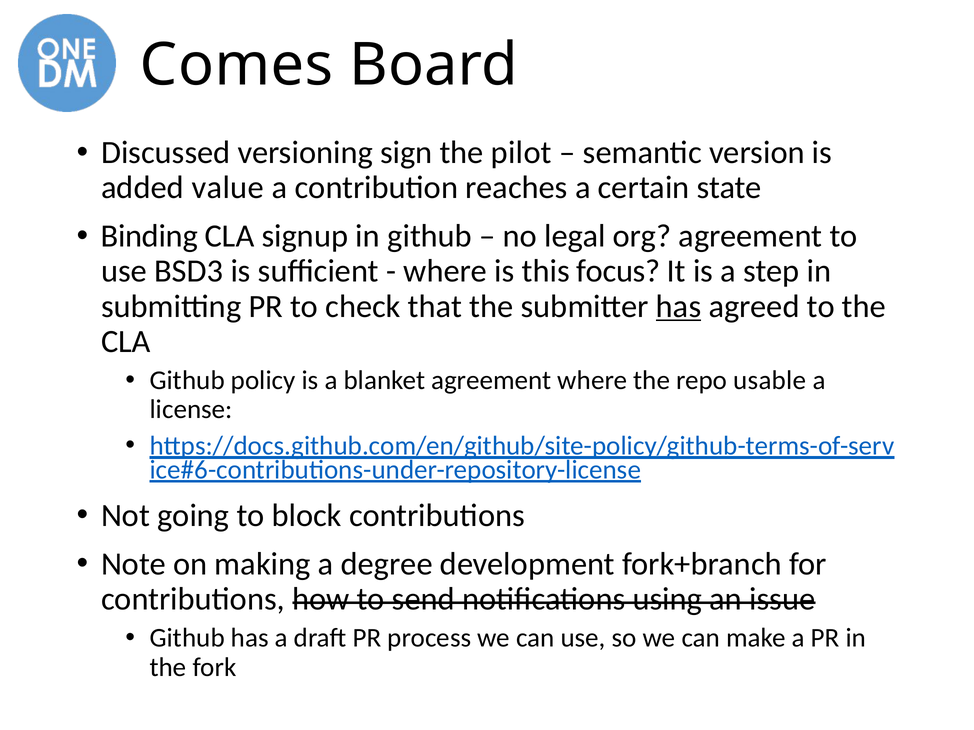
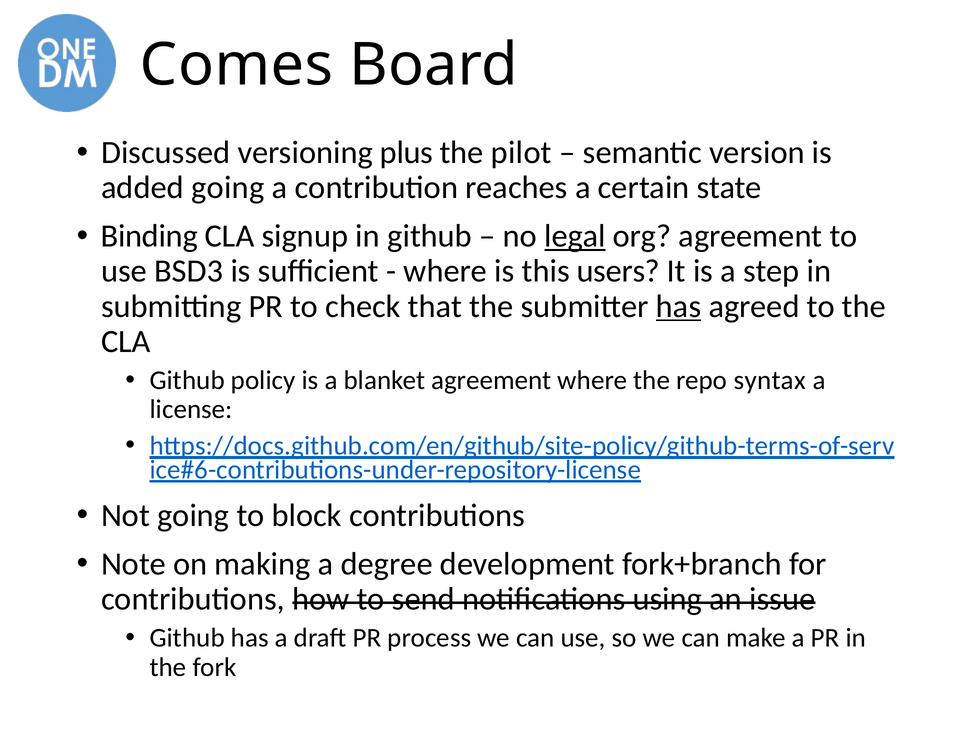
sign: sign -> plus
added value: value -> going
legal underline: none -> present
focus: focus -> users
usable: usable -> syntax
